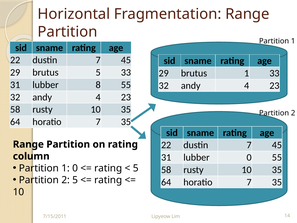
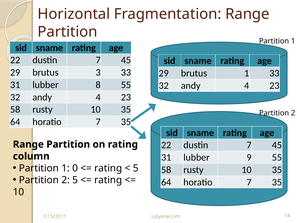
brutus 5: 5 -> 3
lubber 0: 0 -> 9
